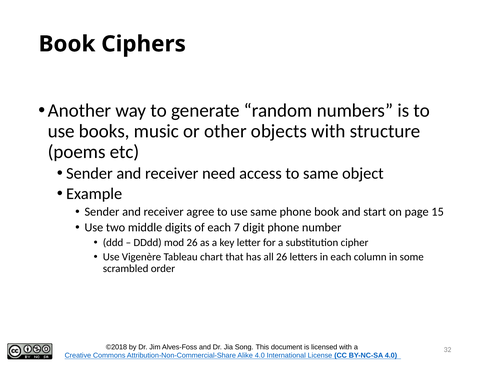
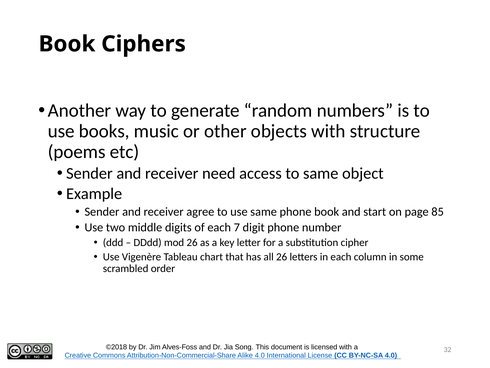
15: 15 -> 85
